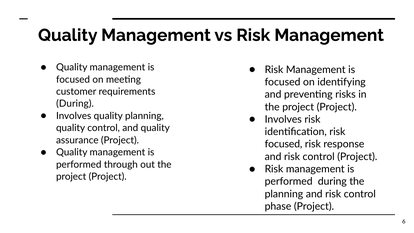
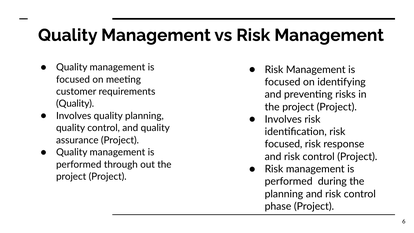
During at (75, 104): During -> Quality
